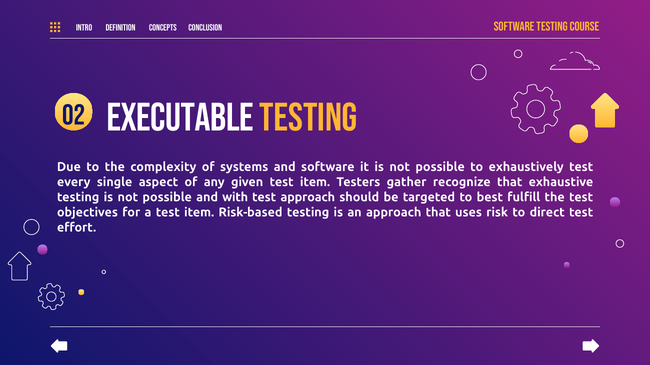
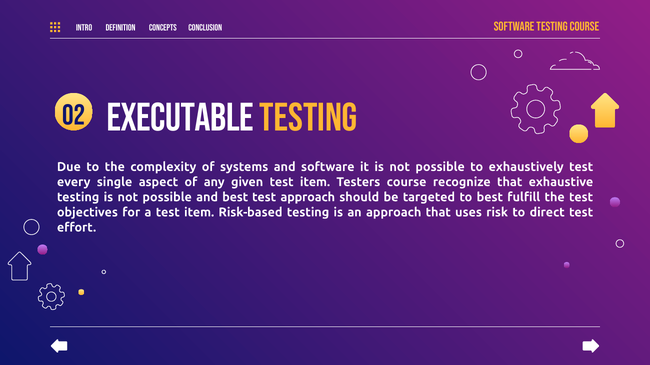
Testers gather: gather -> course
and with: with -> best
